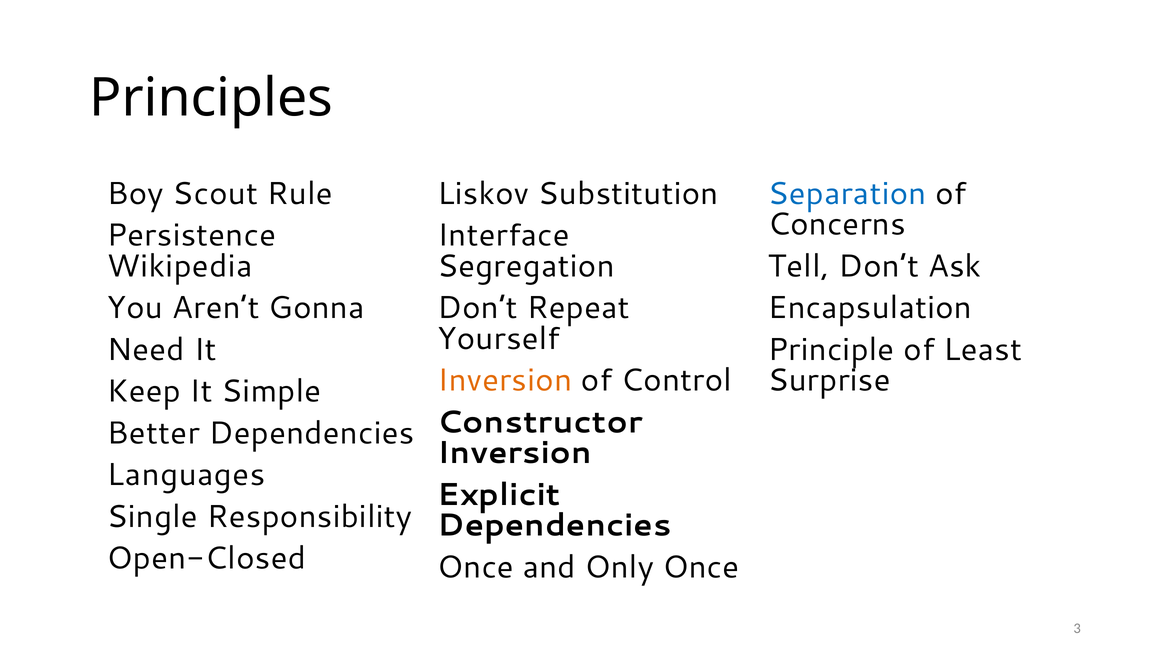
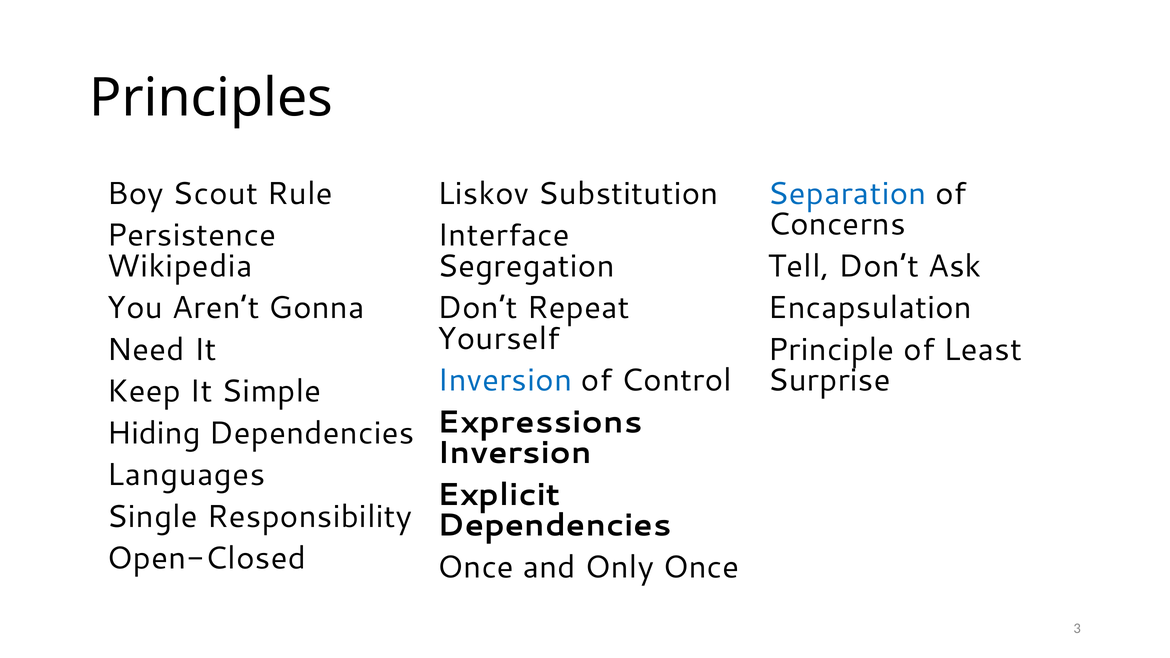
Inversion at (505, 381) colour: orange -> blue
Constructor: Constructor -> Expressions
Better: Better -> Hiding
